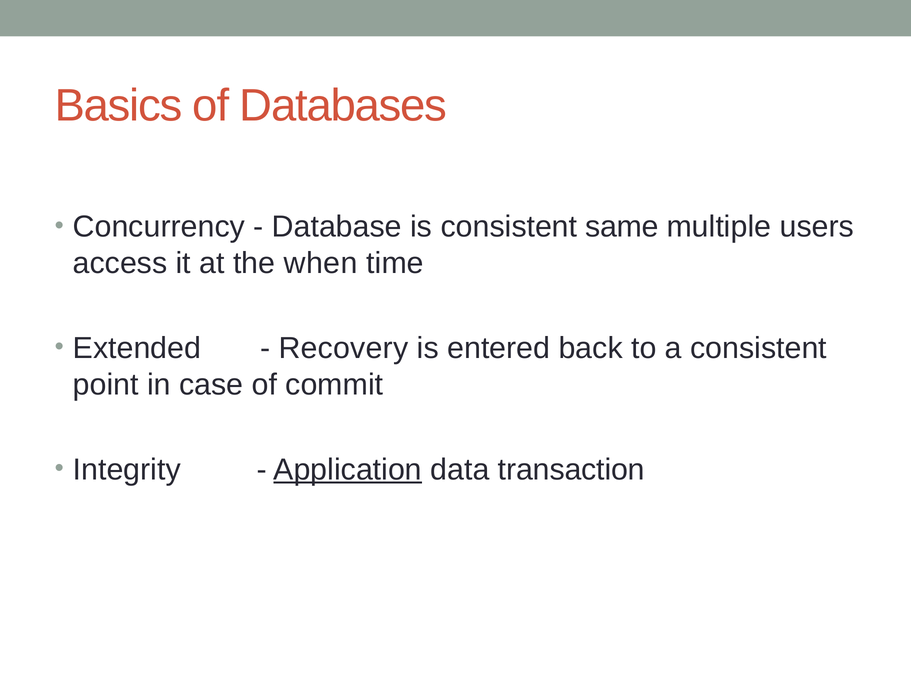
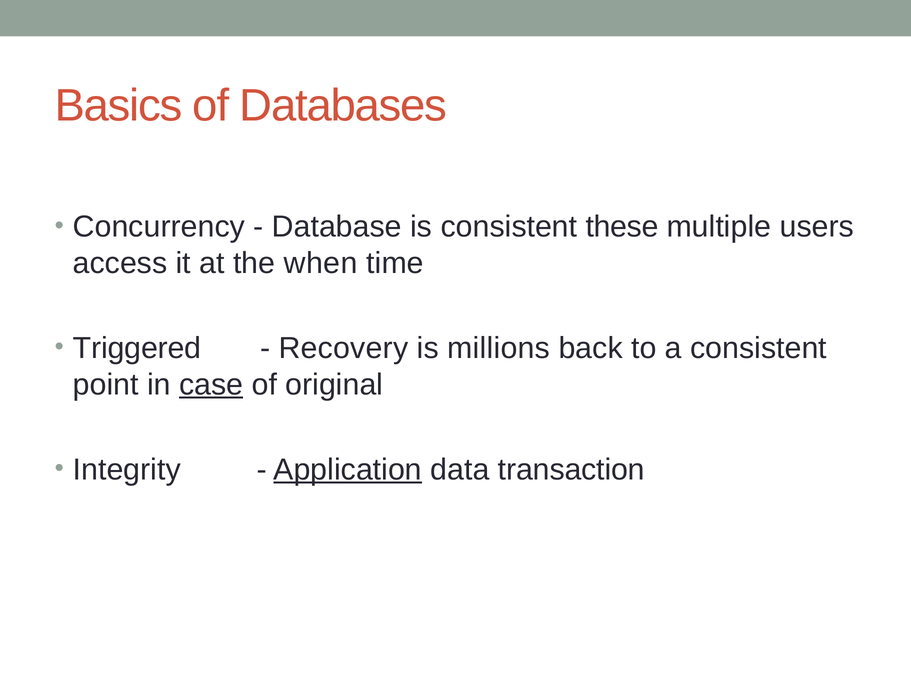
same: same -> these
Extended: Extended -> Triggered
entered: entered -> millions
case underline: none -> present
commit: commit -> original
